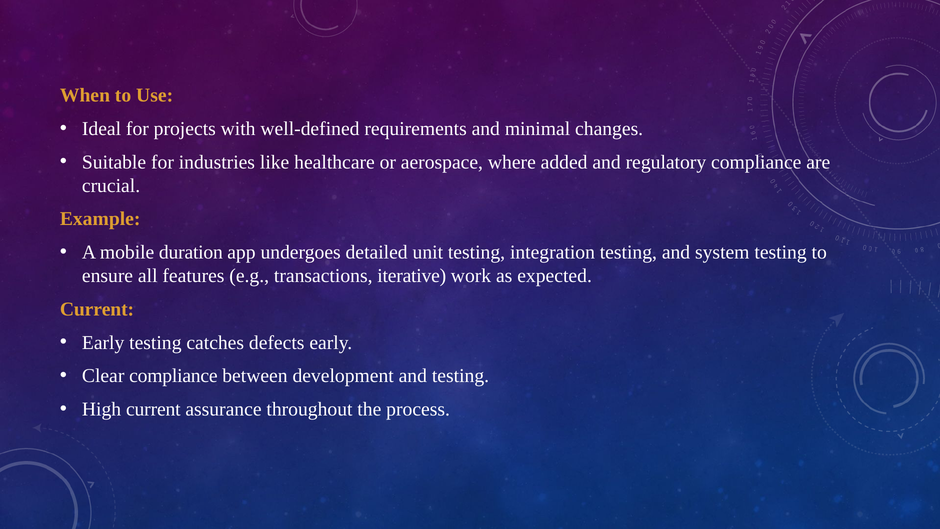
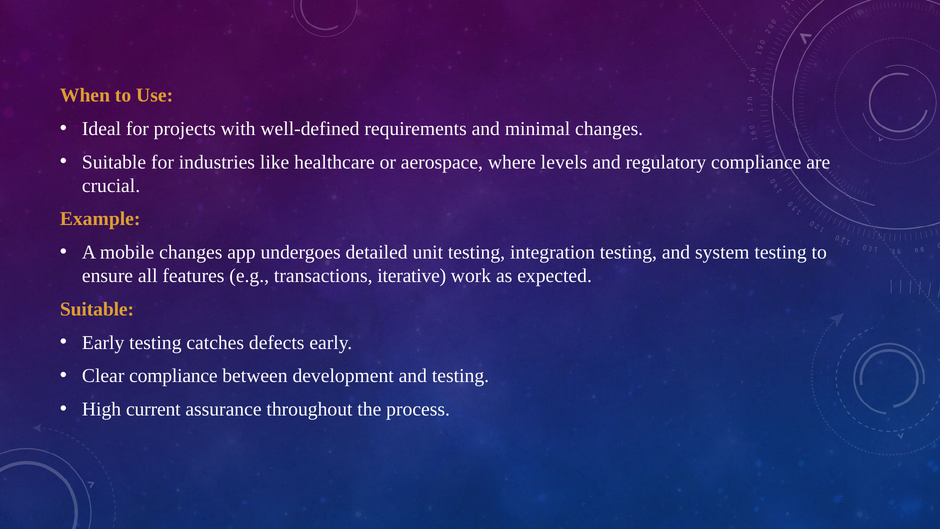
added: added -> levels
mobile duration: duration -> changes
Current at (97, 309): Current -> Suitable
